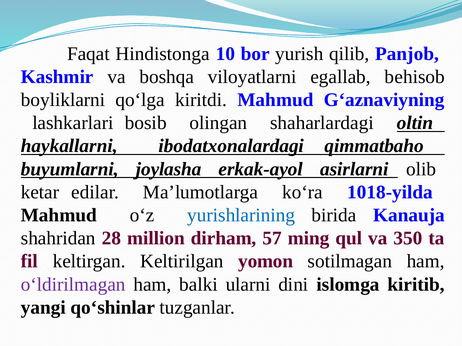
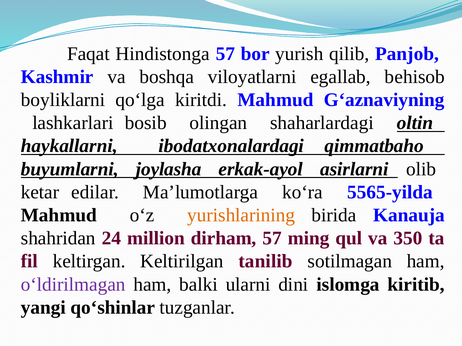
Hindistonga 10: 10 -> 57
1018-yilda: 1018-yilda -> 5565-yilda
yurishlarining colour: blue -> orange
28: 28 -> 24
yomon: yomon -> tanilib
